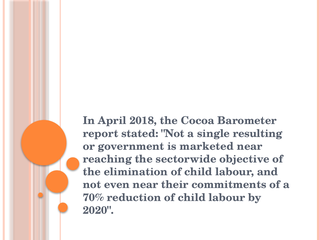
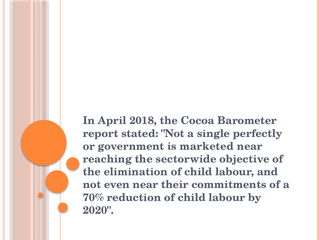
resulting: resulting -> perfectly
